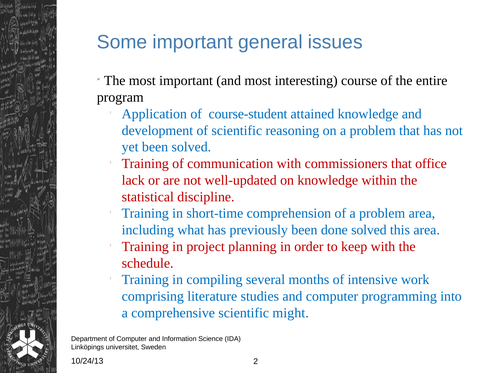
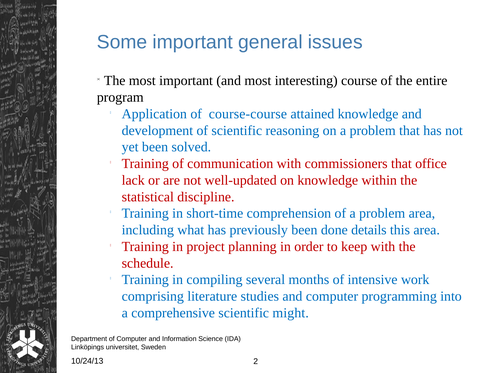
course-student: course-student -> course-course
done solved: solved -> details
